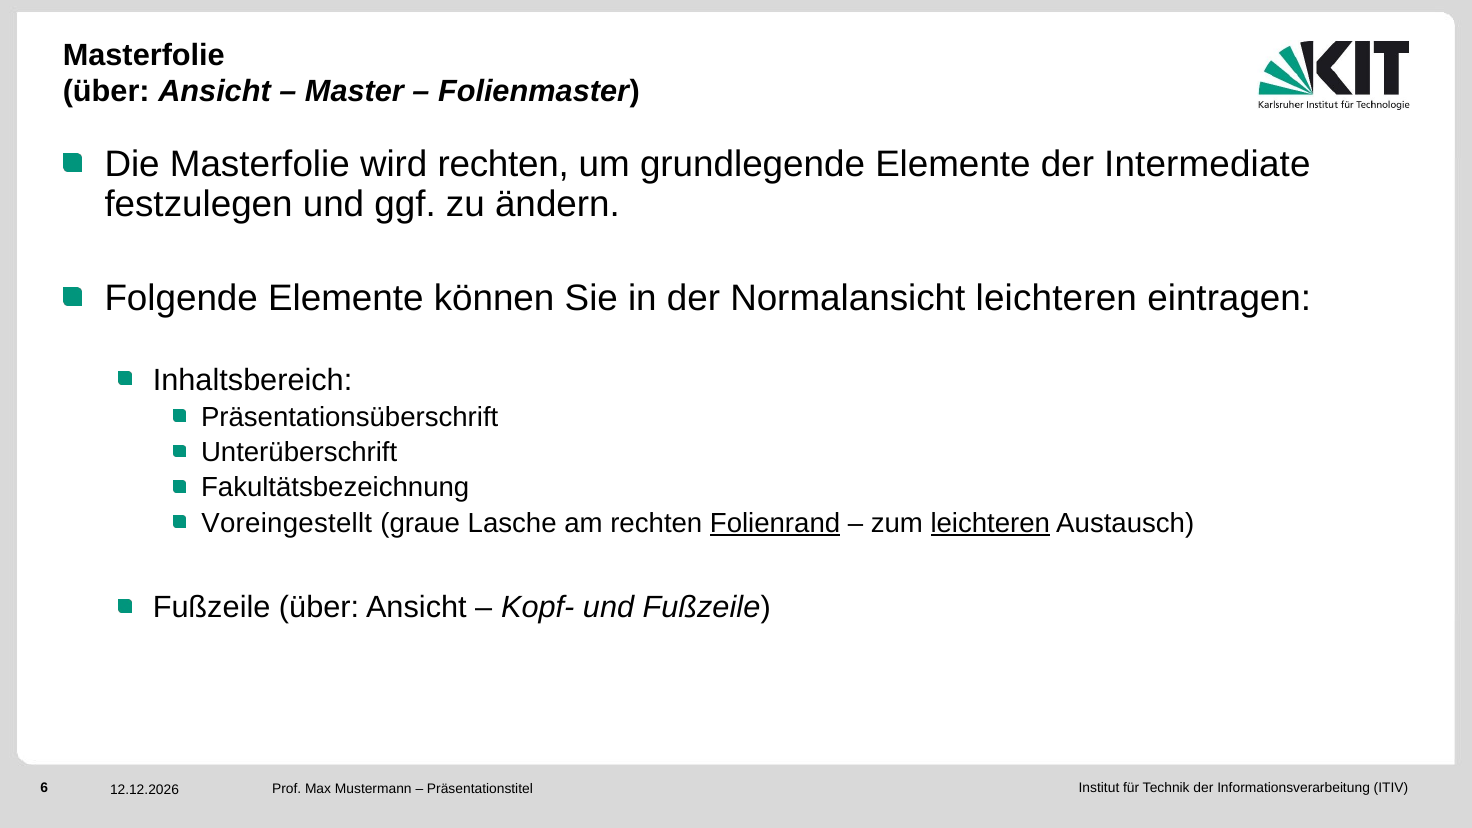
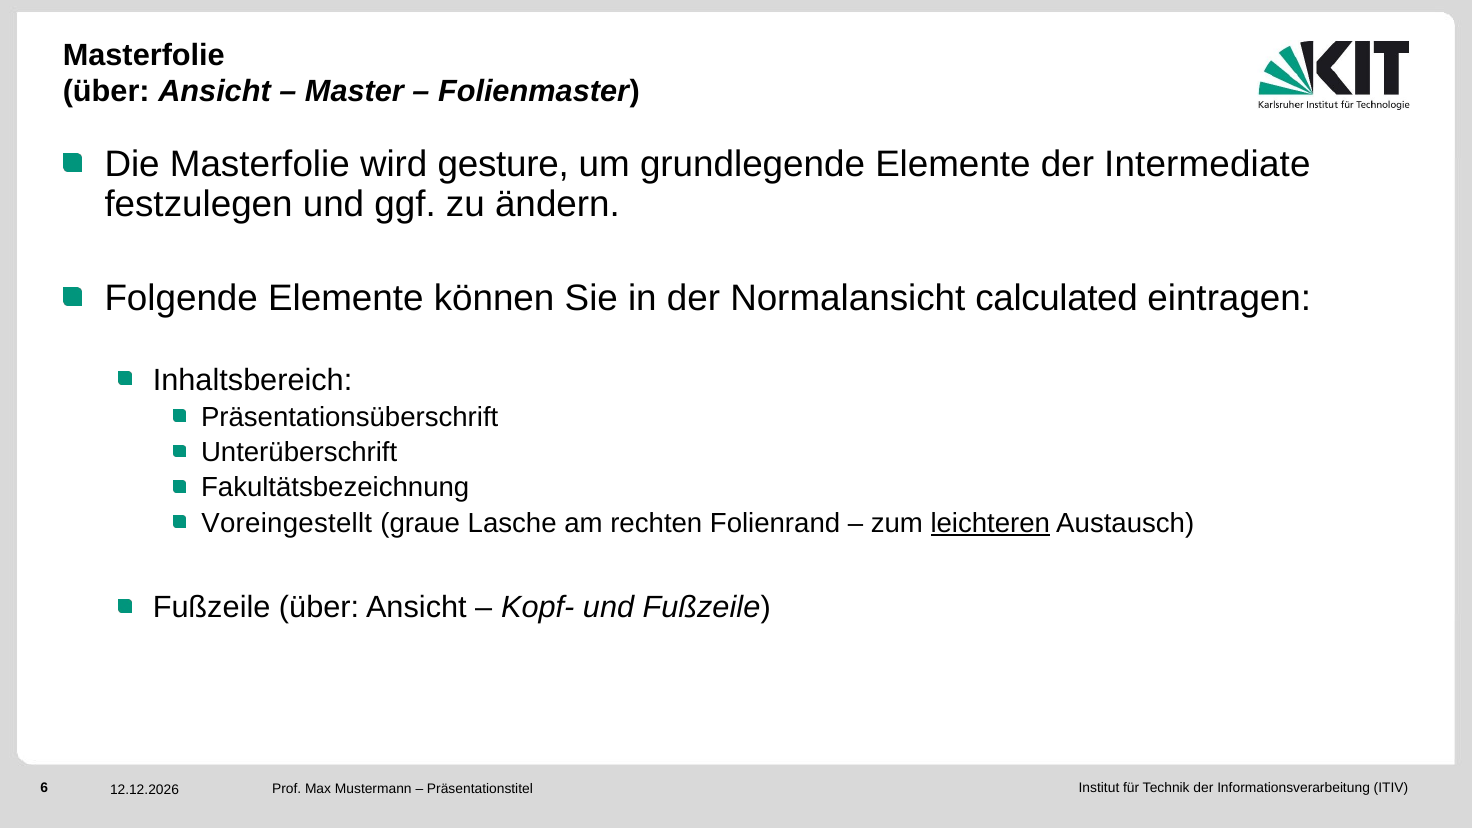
wird rechten: rechten -> gesture
Normalansicht leichteren: leichteren -> calculated
Folienrand underline: present -> none
